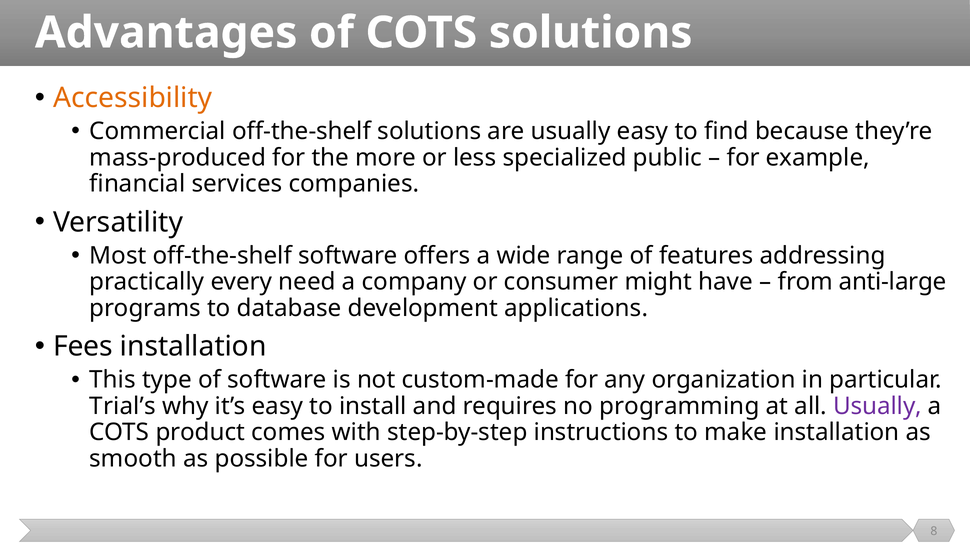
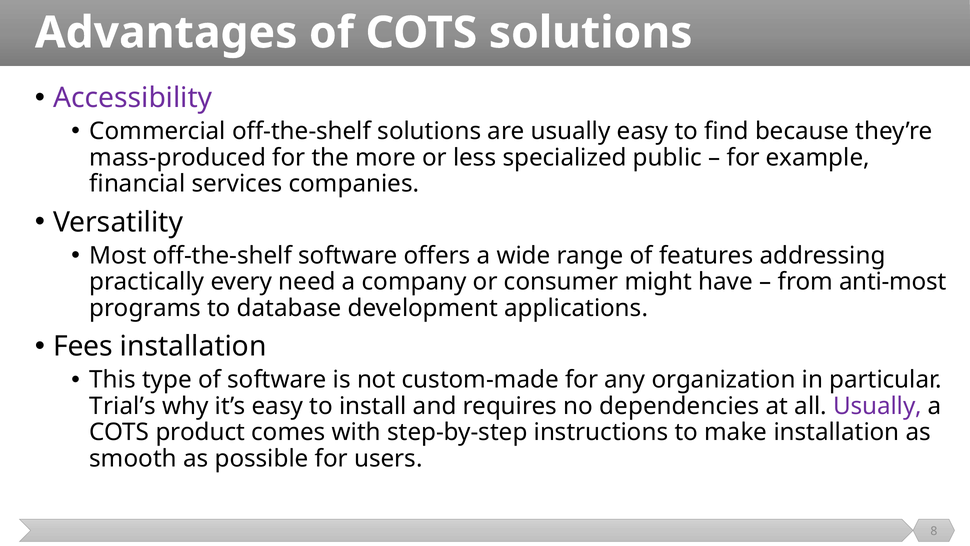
Accessibility colour: orange -> purple
anti-large: anti-large -> anti-most
programming: programming -> dependencies
